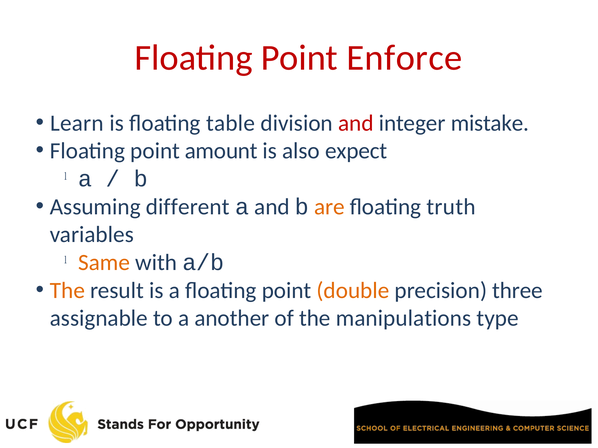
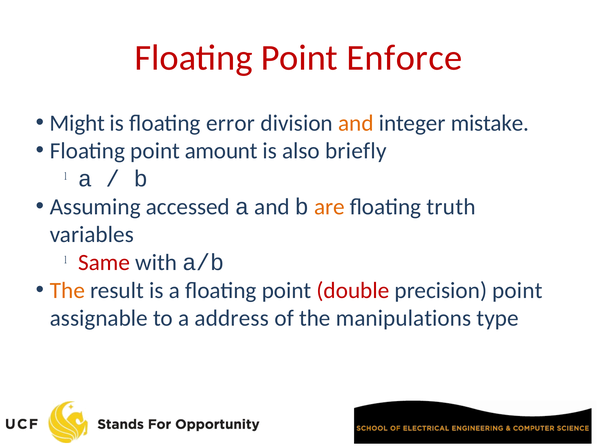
Learn: Learn -> Might
table: table -> error
and at (356, 123) colour: red -> orange
expect: expect -> briefly
different: different -> accessed
Same colour: orange -> red
double colour: orange -> red
precision three: three -> point
another: another -> address
